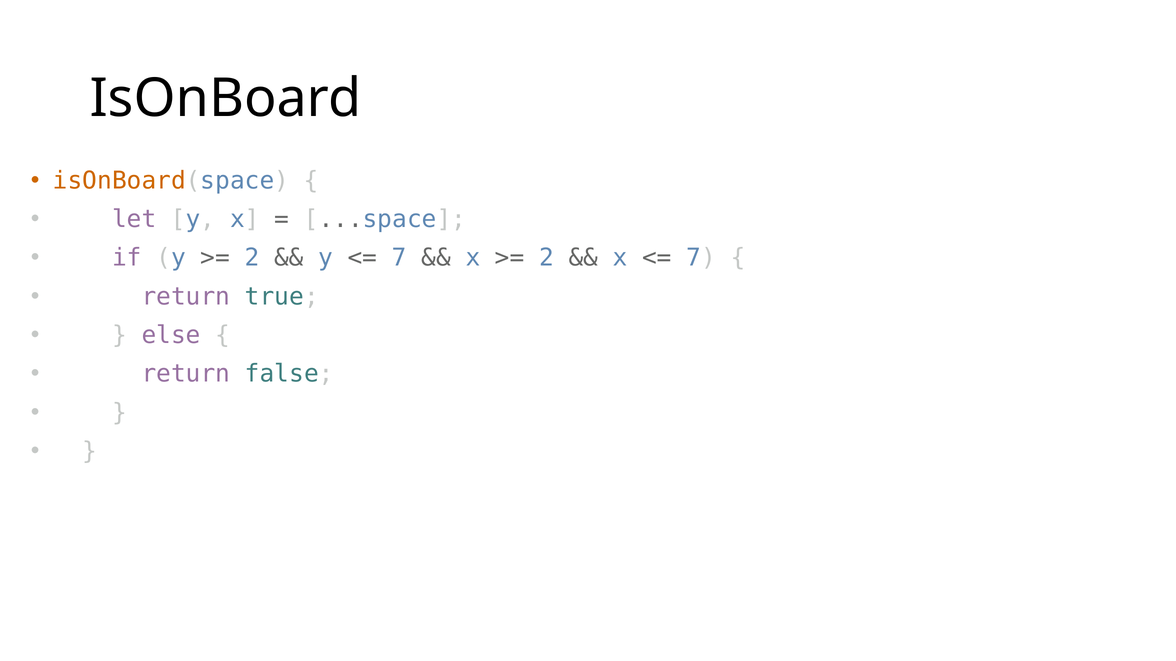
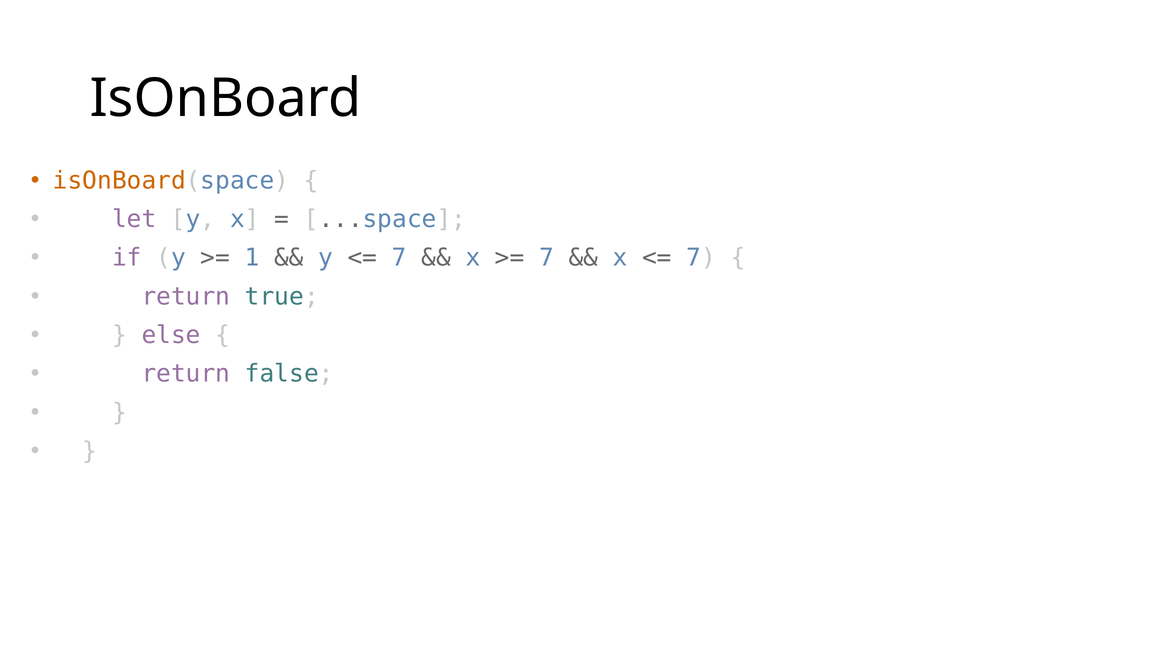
2 at (252, 258): 2 -> 1
2 at (547, 258): 2 -> 7
